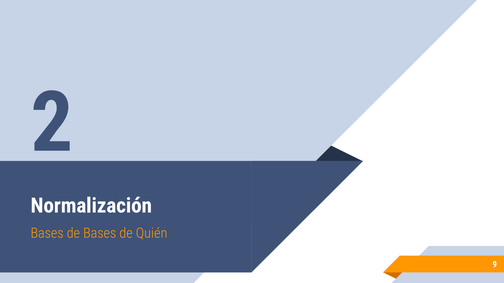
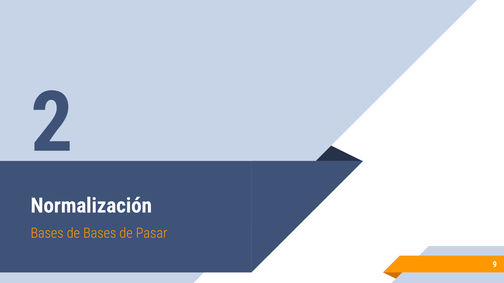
Quién: Quién -> Pasar
